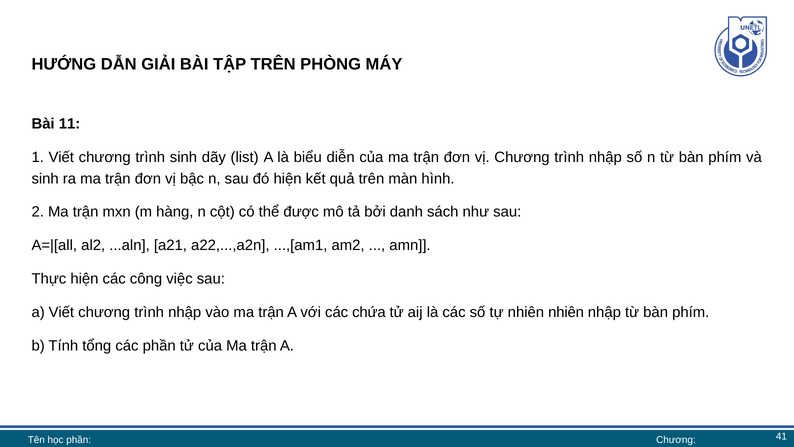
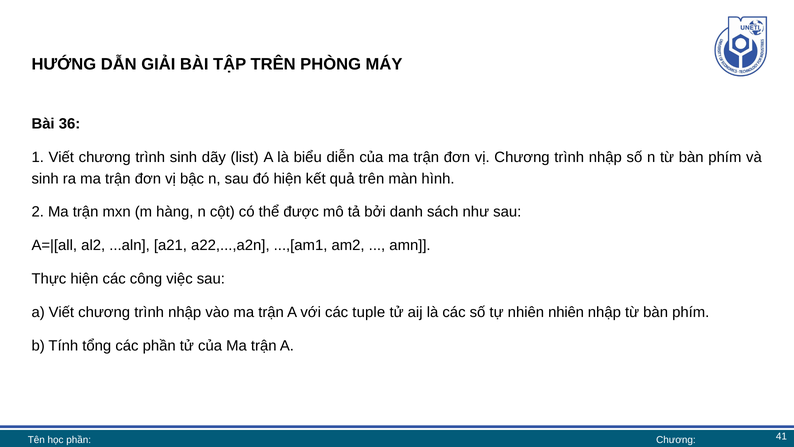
11: 11 -> 36
chứa: chứa -> tuple
